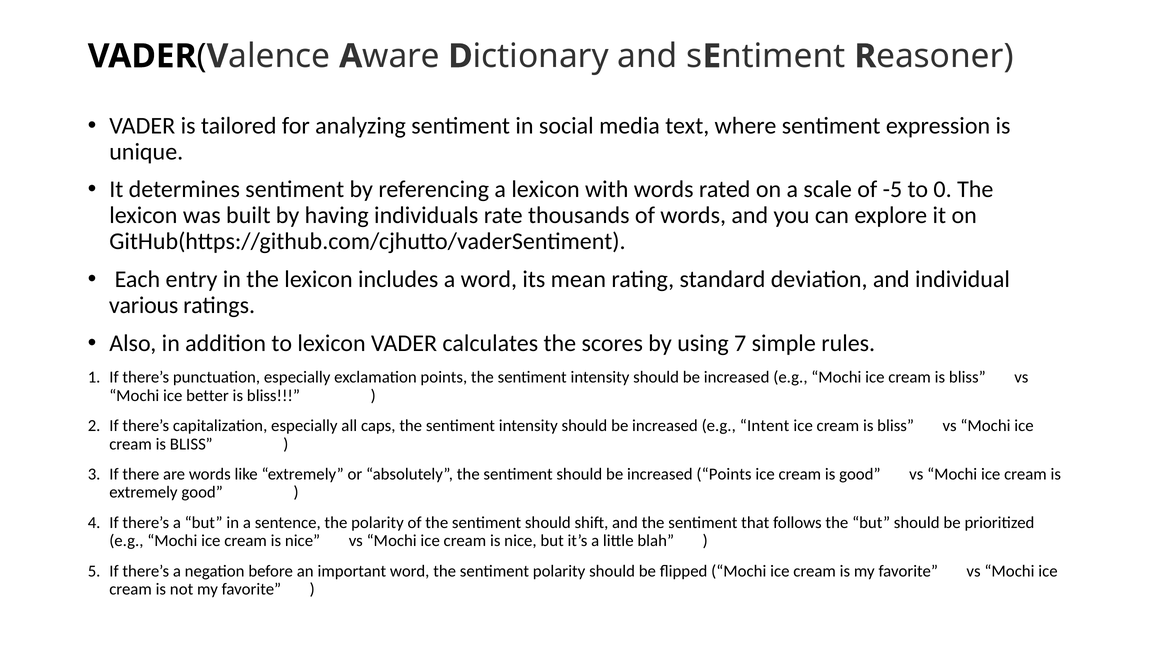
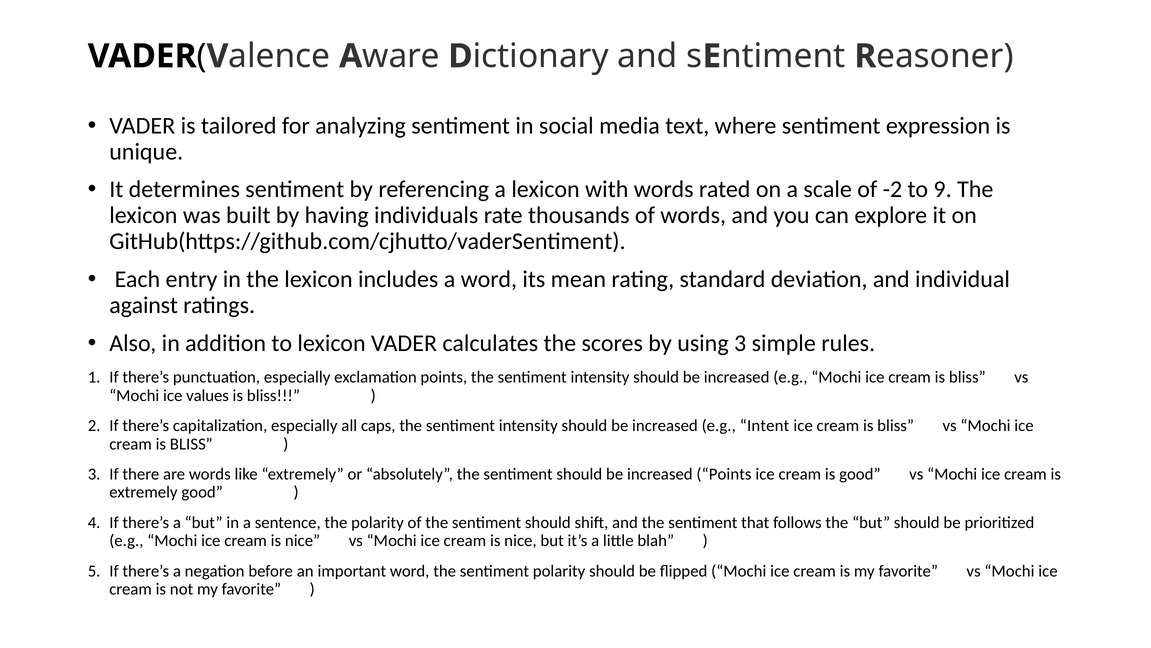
-5: -5 -> -2
0: 0 -> 9
various: various -> against
using 7: 7 -> 3
better: better -> values
